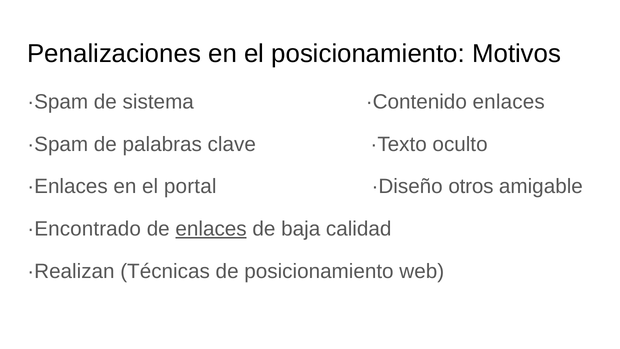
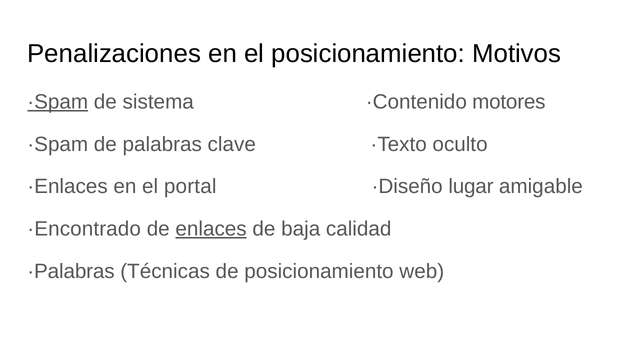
·Spam at (58, 102) underline: none -> present
·Contenido enlaces: enlaces -> motores
otros: otros -> lugar
·Realizan: ·Realizan -> ·Palabras
